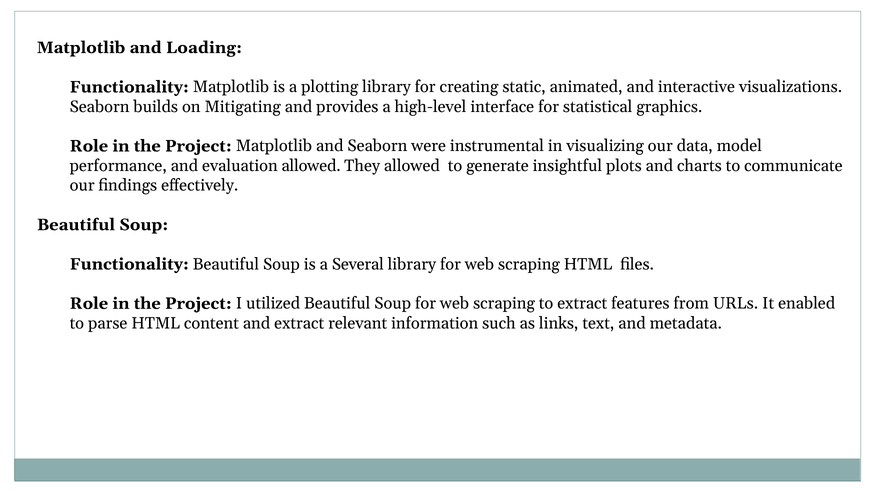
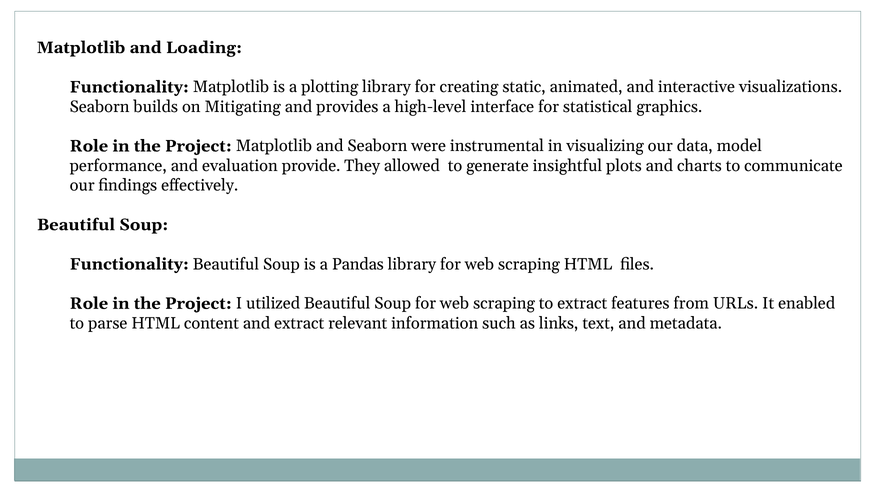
evaluation allowed: allowed -> provide
Several: Several -> Pandas
